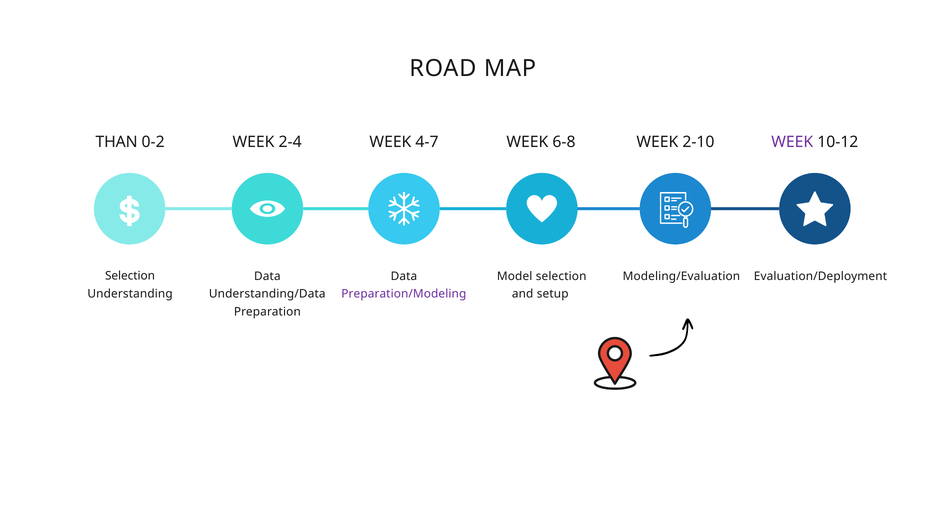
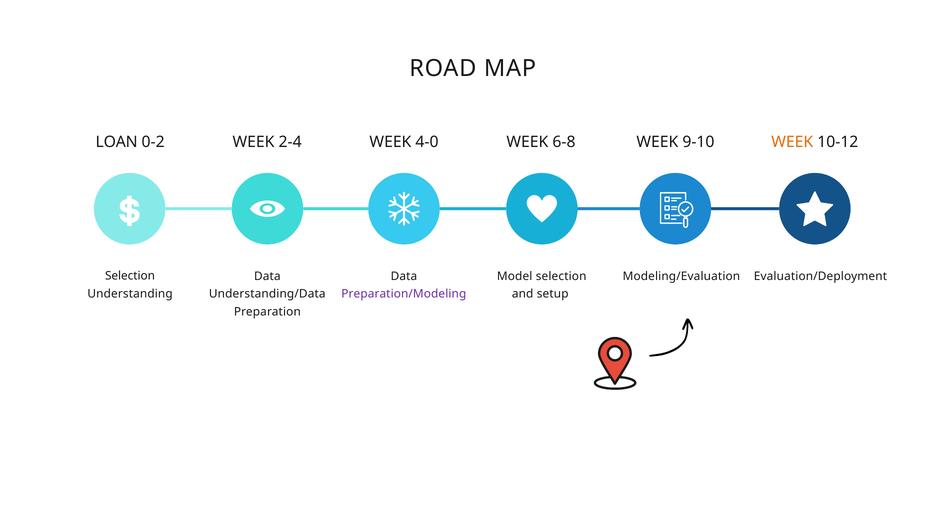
THAN: THAN -> LOAN
4-7: 4-7 -> 4-0
2-10: 2-10 -> 9-10
WEEK at (792, 142) colour: purple -> orange
